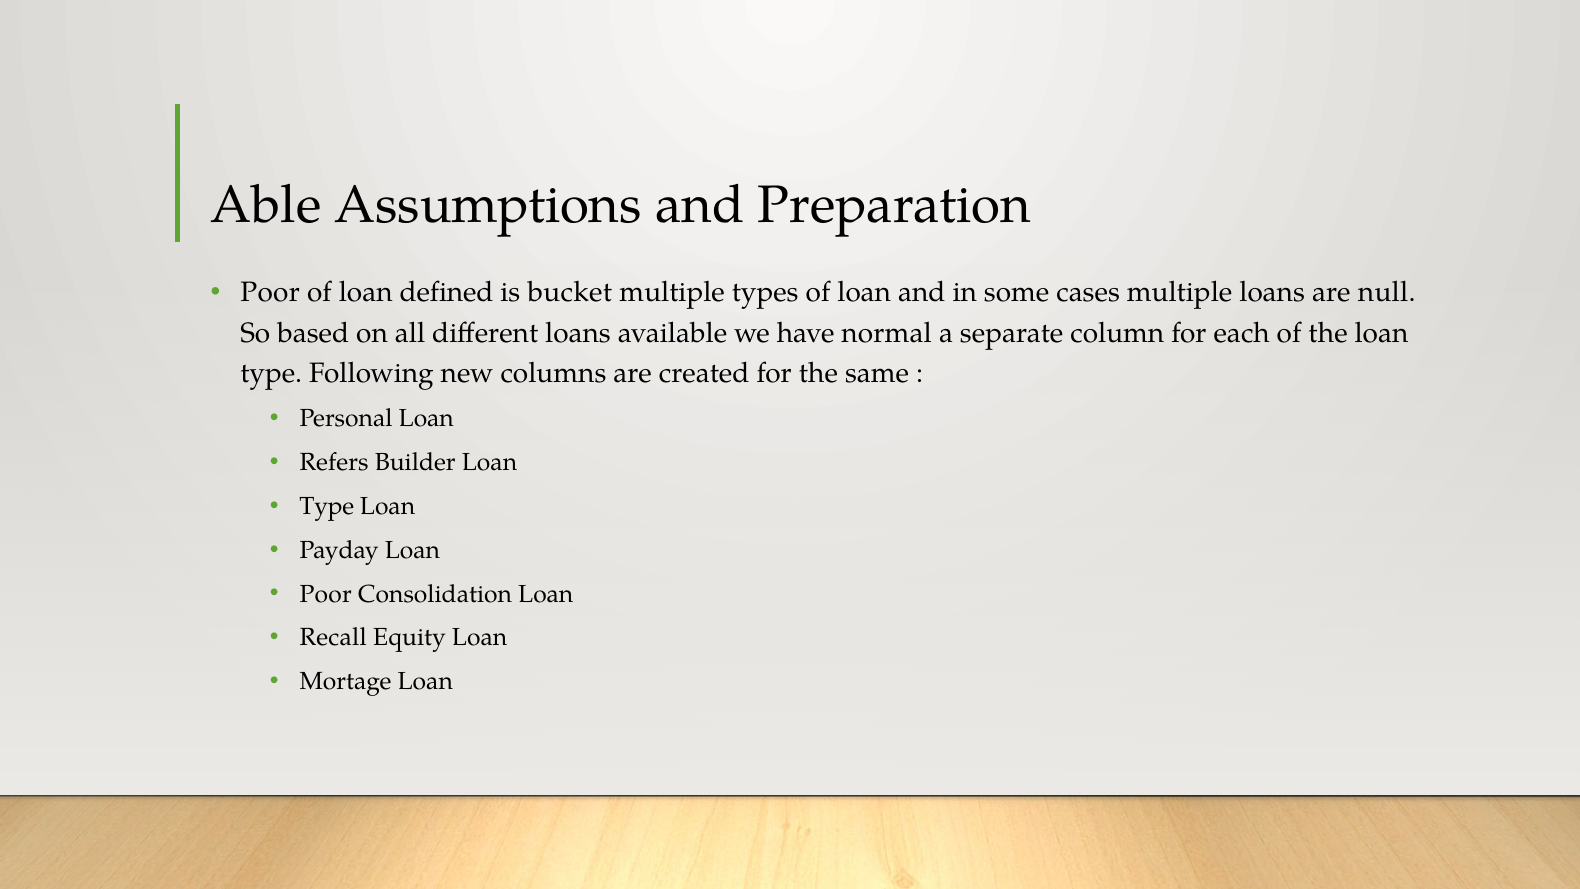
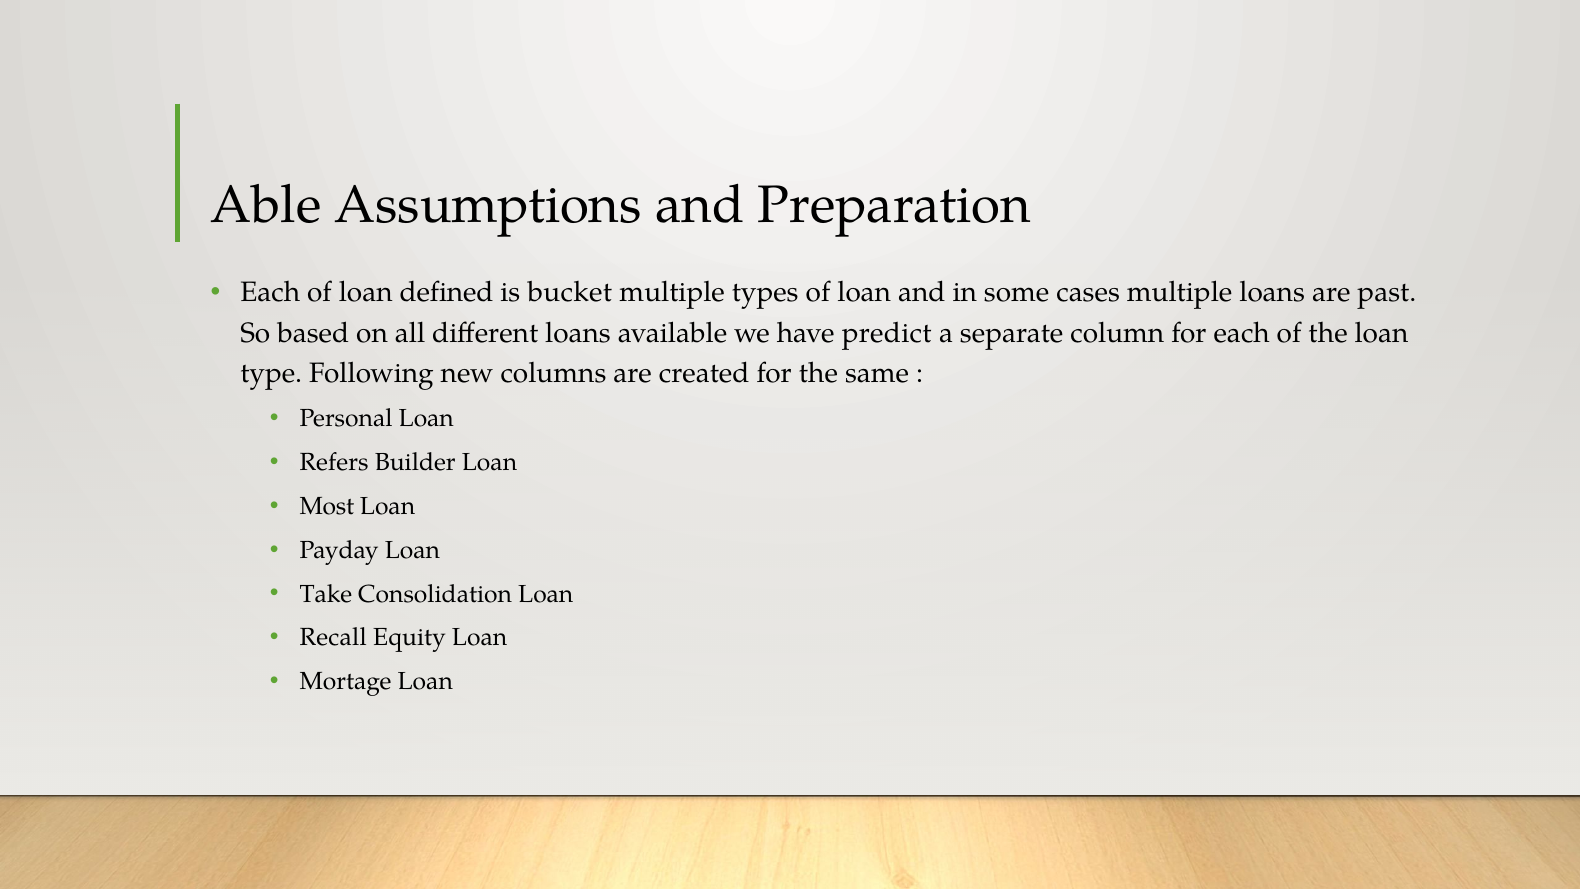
Poor at (270, 293): Poor -> Each
null: null -> past
normal: normal -> predict
Type at (327, 506): Type -> Most
Poor at (326, 594): Poor -> Take
